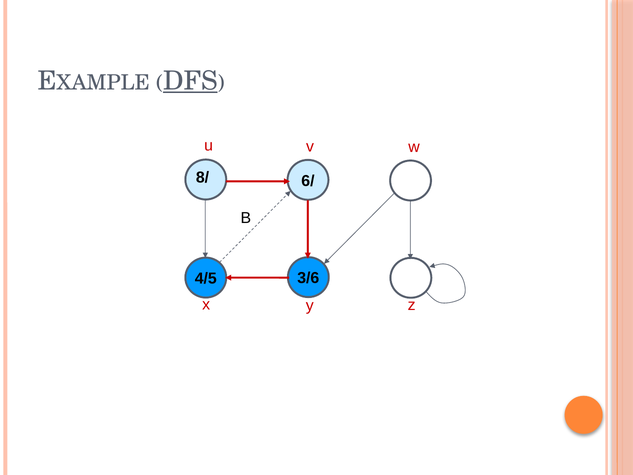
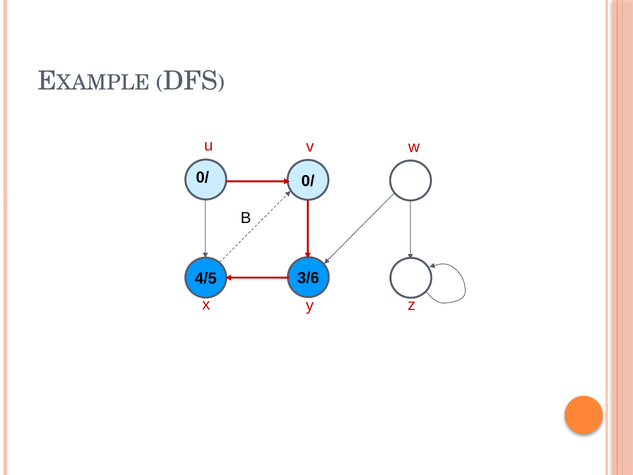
DFS underline: present -> none
8/ at (203, 178): 8/ -> 0/
6/ at (308, 181): 6/ -> 0/
